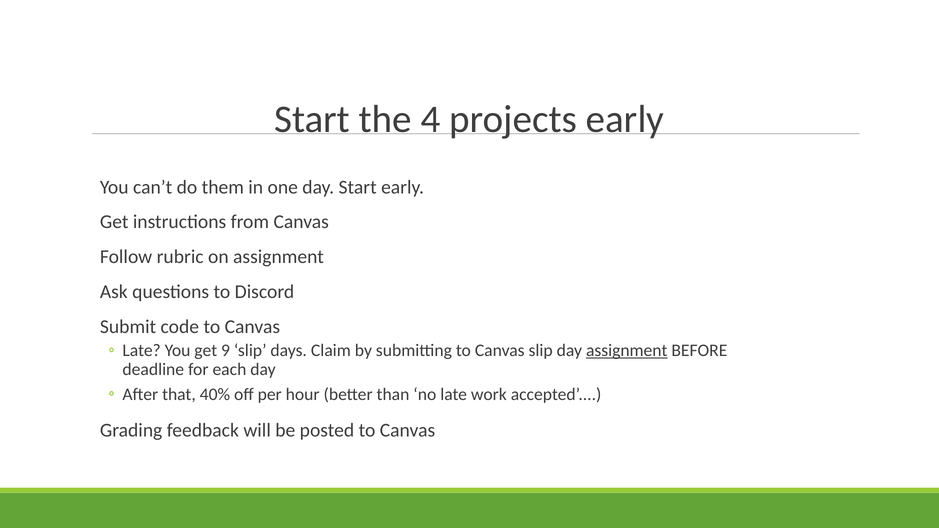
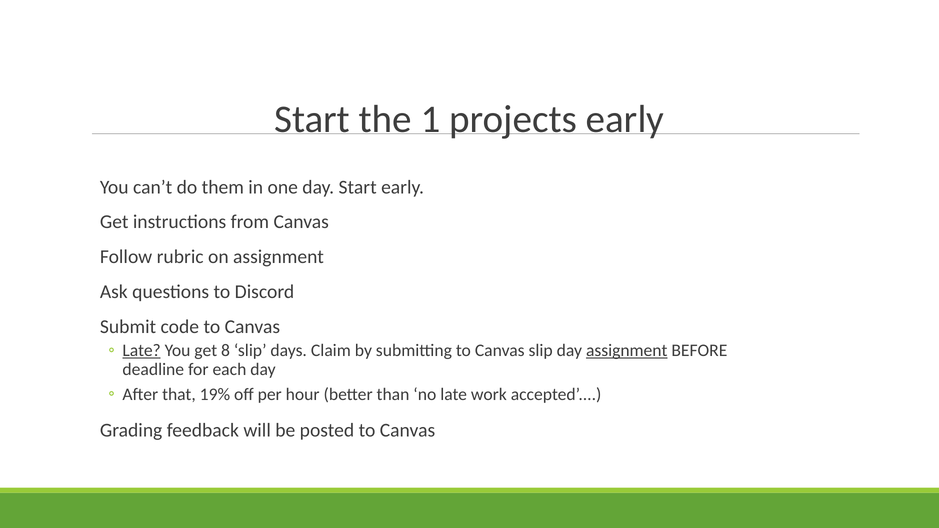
4: 4 -> 1
Late at (142, 351) underline: none -> present
9: 9 -> 8
40%: 40% -> 19%
